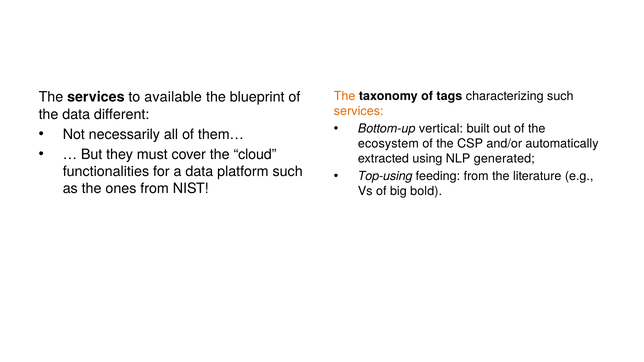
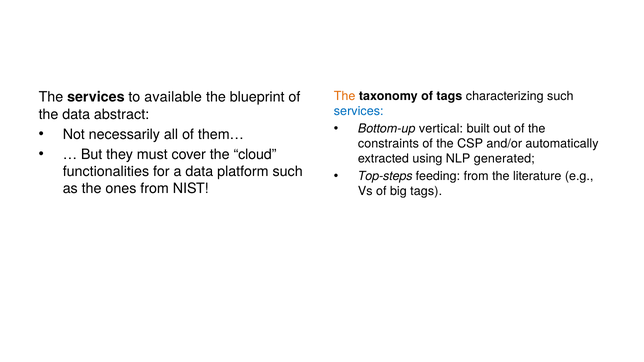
services at (359, 111) colour: orange -> blue
different: different -> abstract
ecosystem: ecosystem -> constraints
Top-using: Top-using -> Top-steps
big bold: bold -> tags
